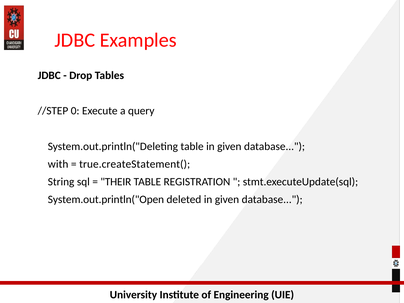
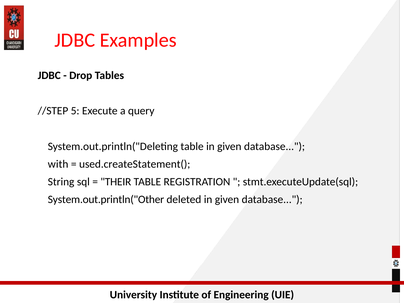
0: 0 -> 5
true.createStatement(: true.createStatement( -> used.createStatement(
System.out.println("Open: System.out.println("Open -> System.out.println("Other
